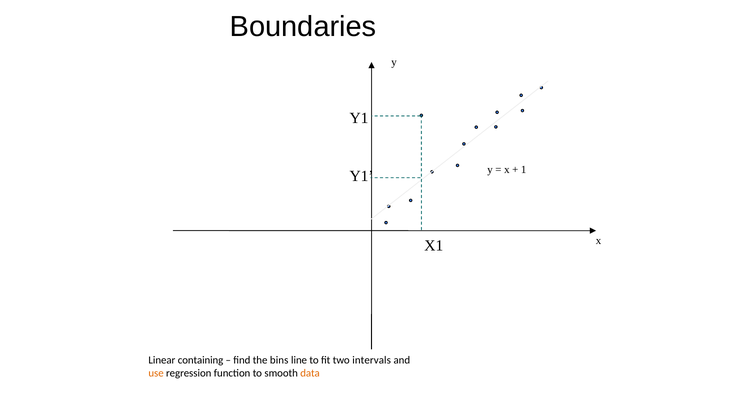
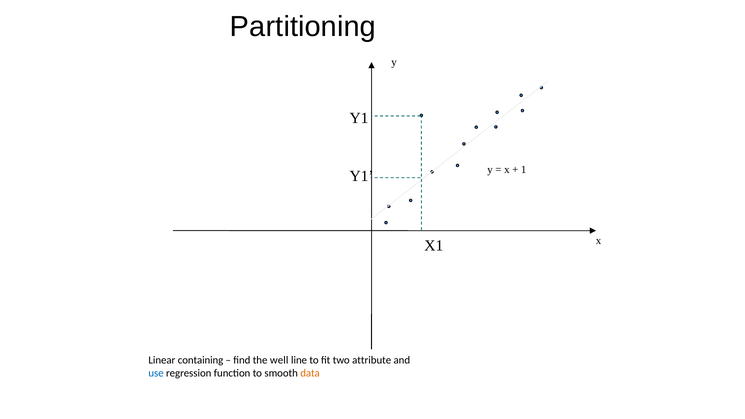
Boundaries: Boundaries -> Partitioning
bins: bins -> well
intervals: intervals -> attribute
use colour: orange -> blue
